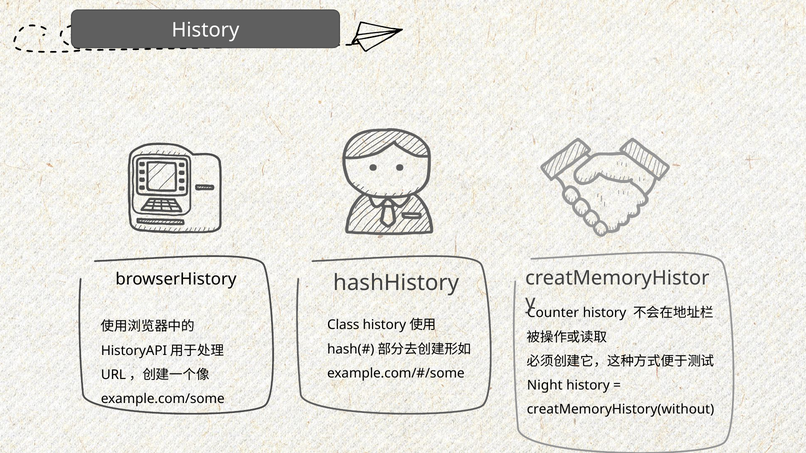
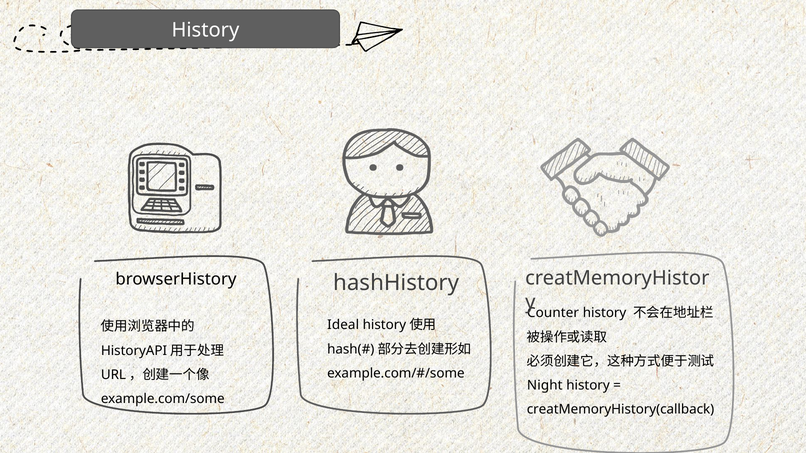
Class: Class -> Ideal
creatMemoryHistory(without: creatMemoryHistory(without -> creatMemoryHistory(callback
